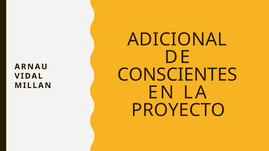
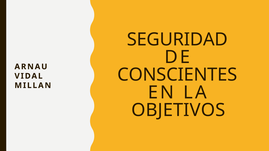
ADICIONAL: ADICIONAL -> SEGURIDAD
PROYECTO: PROYECTO -> OBJETIVOS
